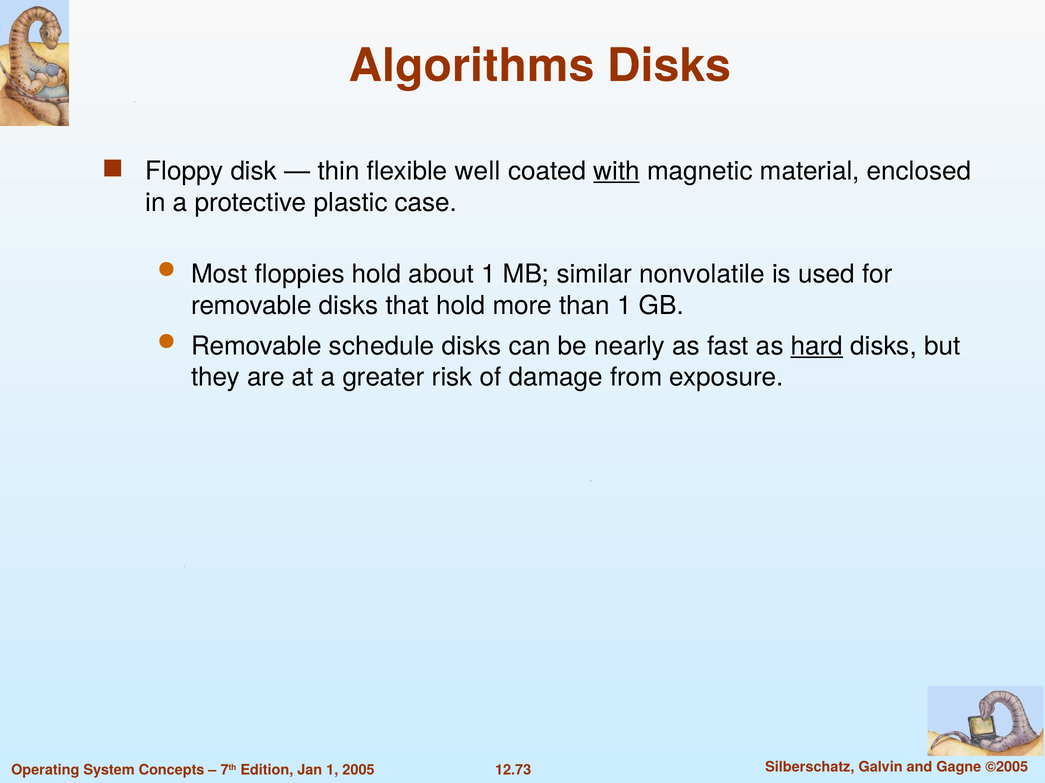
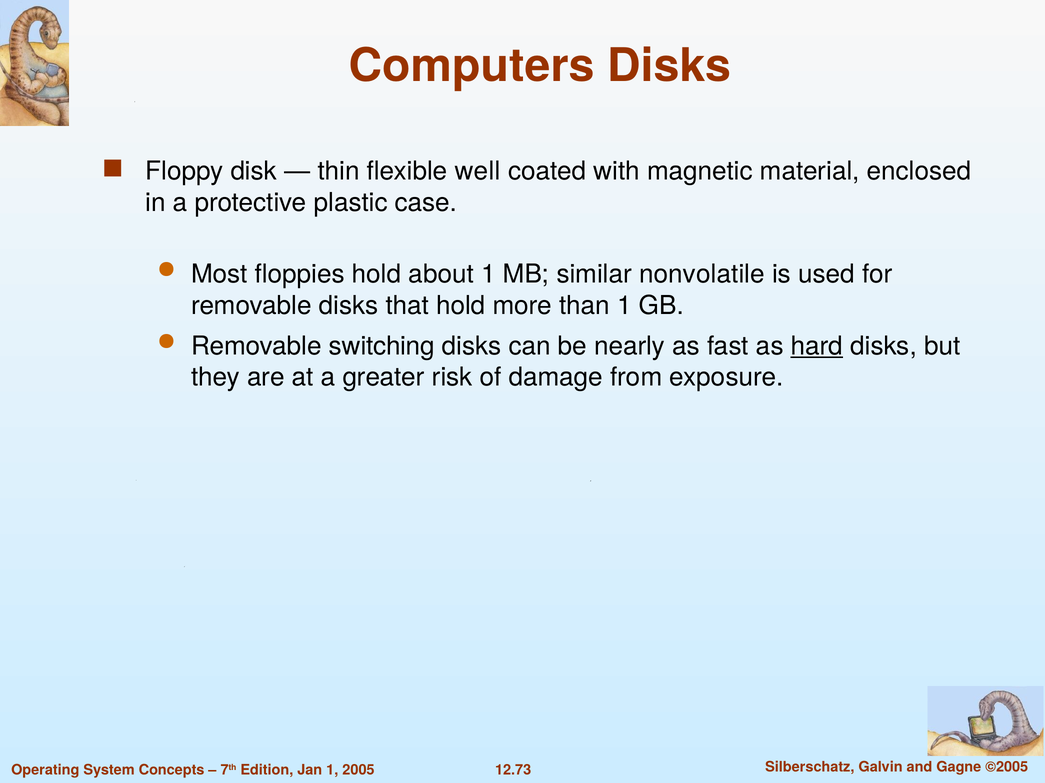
Algorithms: Algorithms -> Computers
with underline: present -> none
schedule: schedule -> switching
